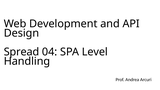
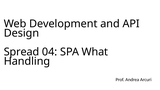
Level: Level -> What
